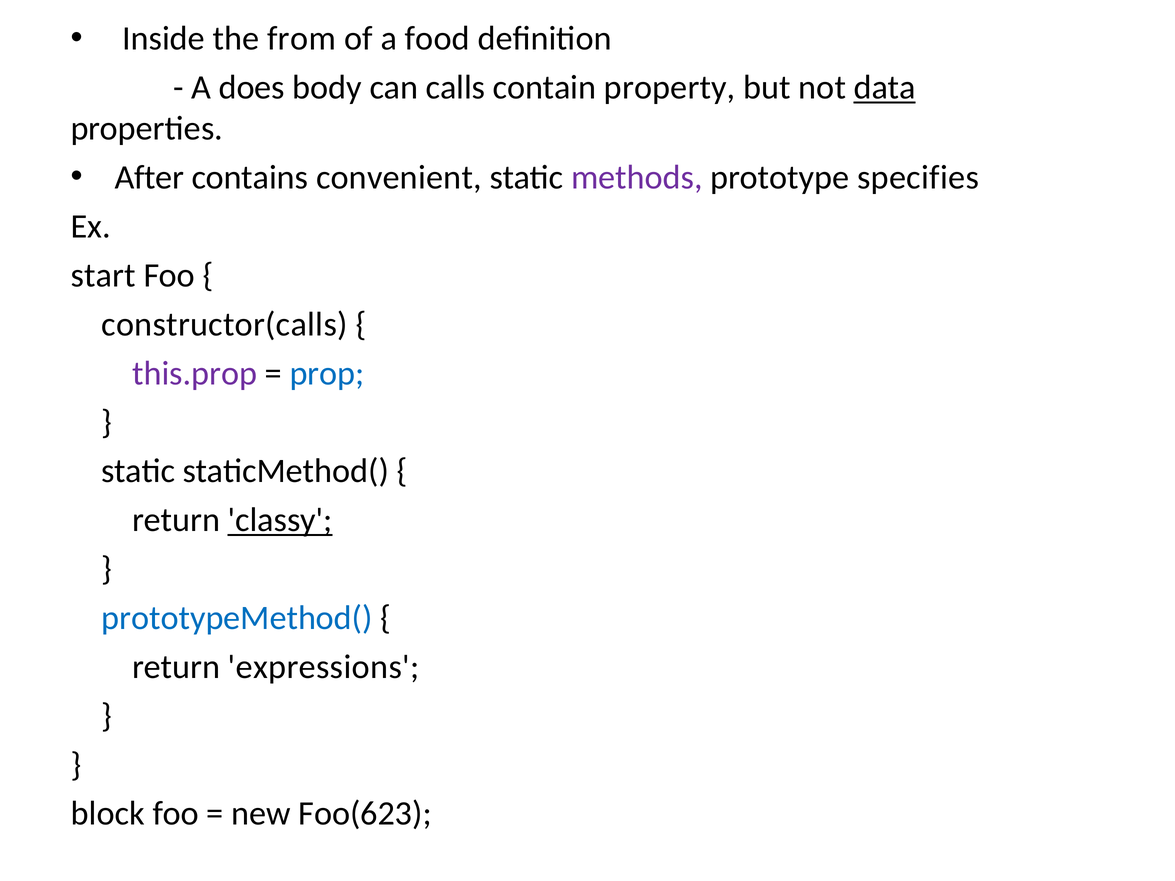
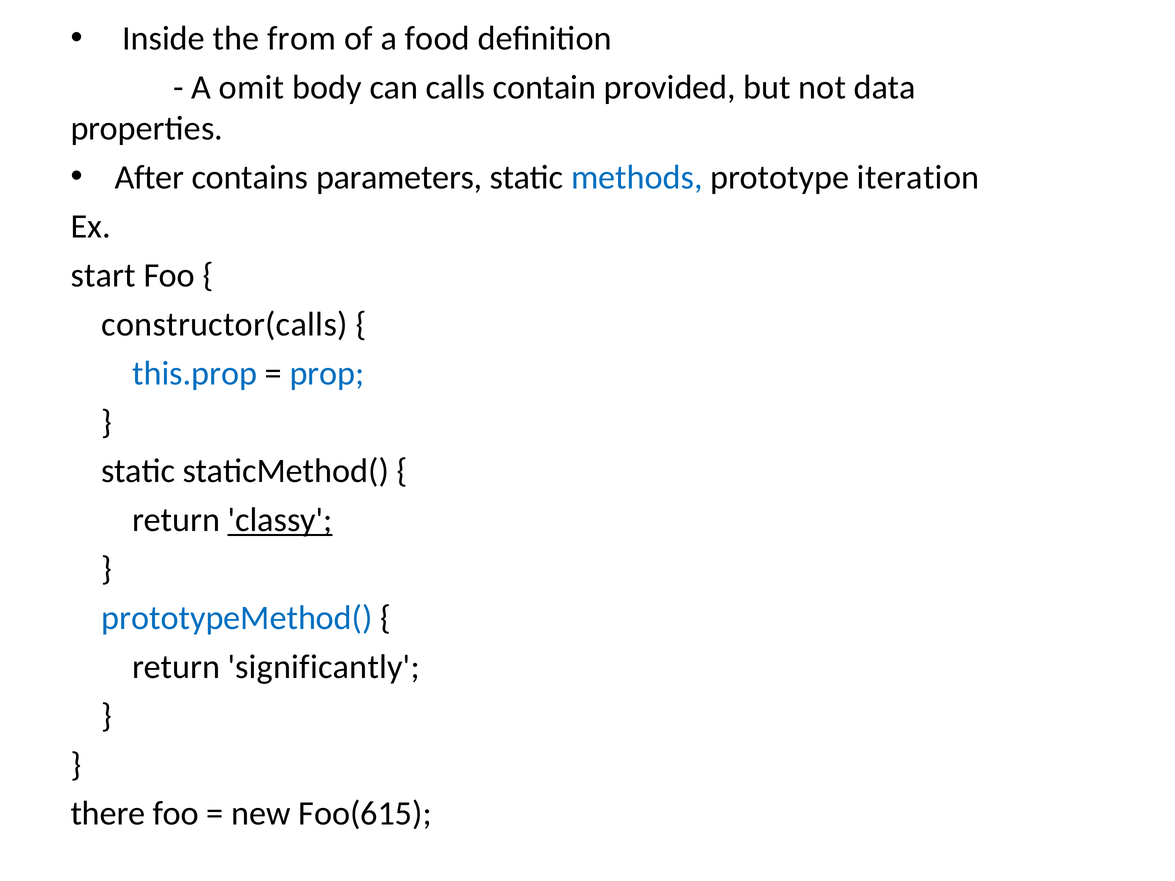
does: does -> omit
property: property -> provided
data underline: present -> none
convenient: convenient -> parameters
methods colour: purple -> blue
specifies: specifies -> iteration
this.prop colour: purple -> blue
expressions: expressions -> significantly
block: block -> there
Foo(623: Foo(623 -> Foo(615
